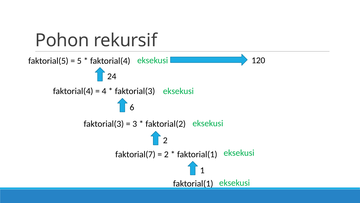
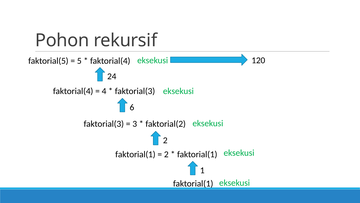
faktorial(7 at (135, 154): faktorial(7 -> faktorial(1
